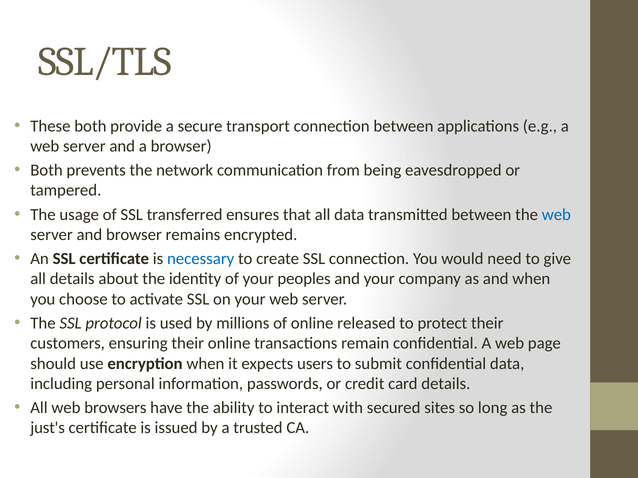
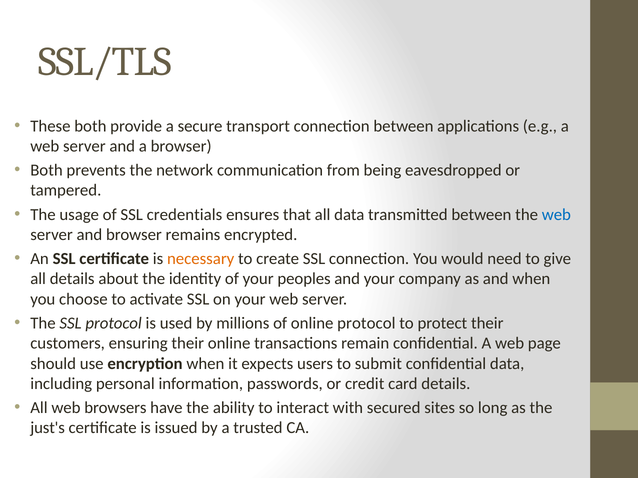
transferred: transferred -> credentials
necessary colour: blue -> orange
online released: released -> protocol
